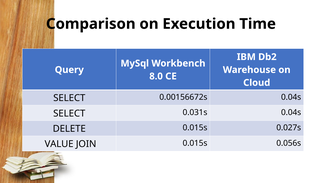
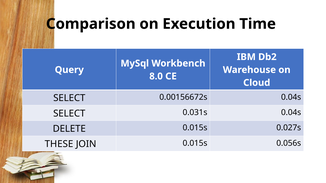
VALUE: VALUE -> THESE
